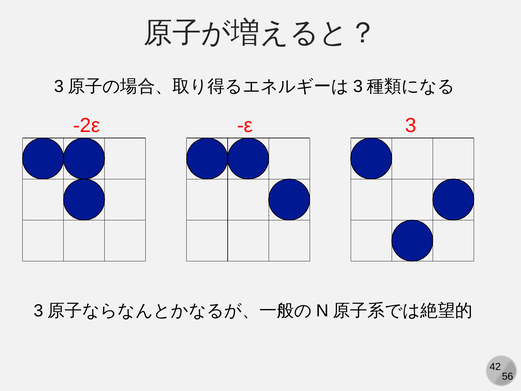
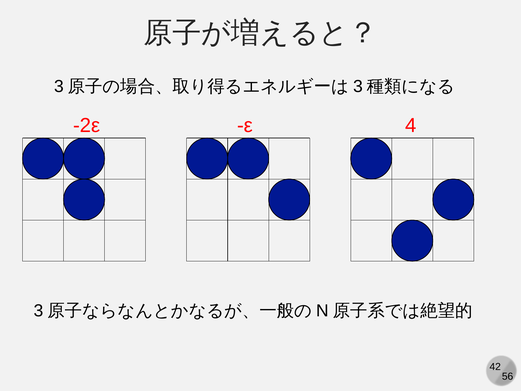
ε 3: 3 -> 4
